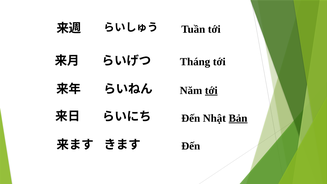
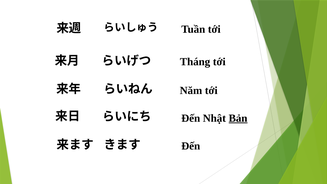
tới at (211, 90) underline: present -> none
